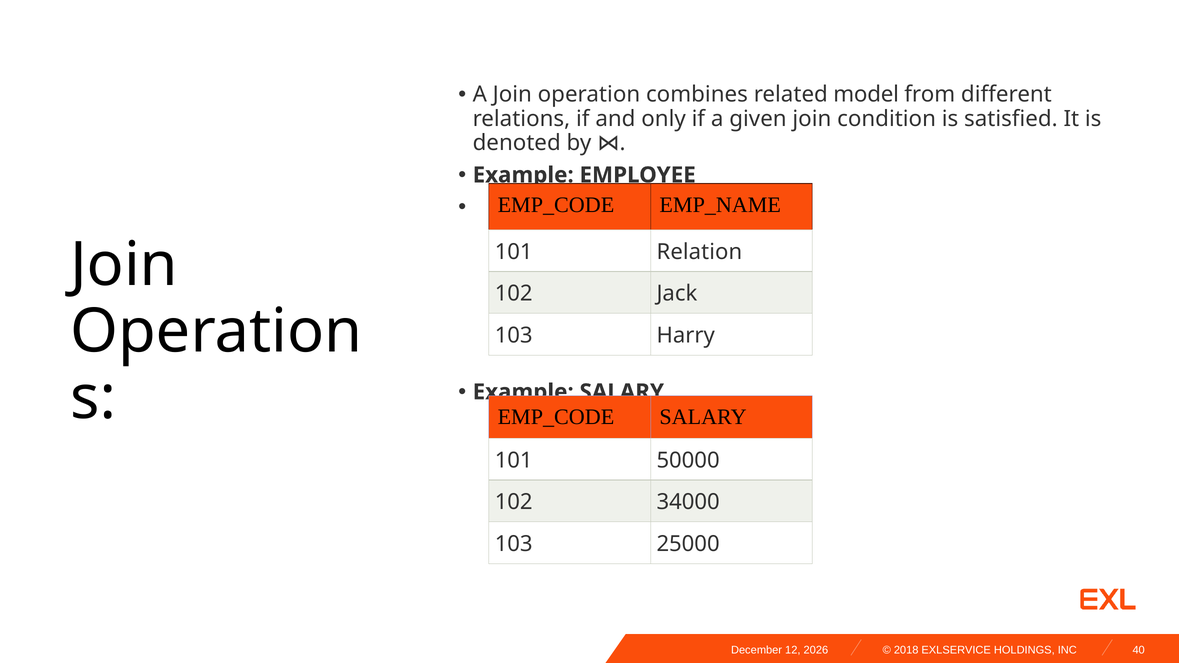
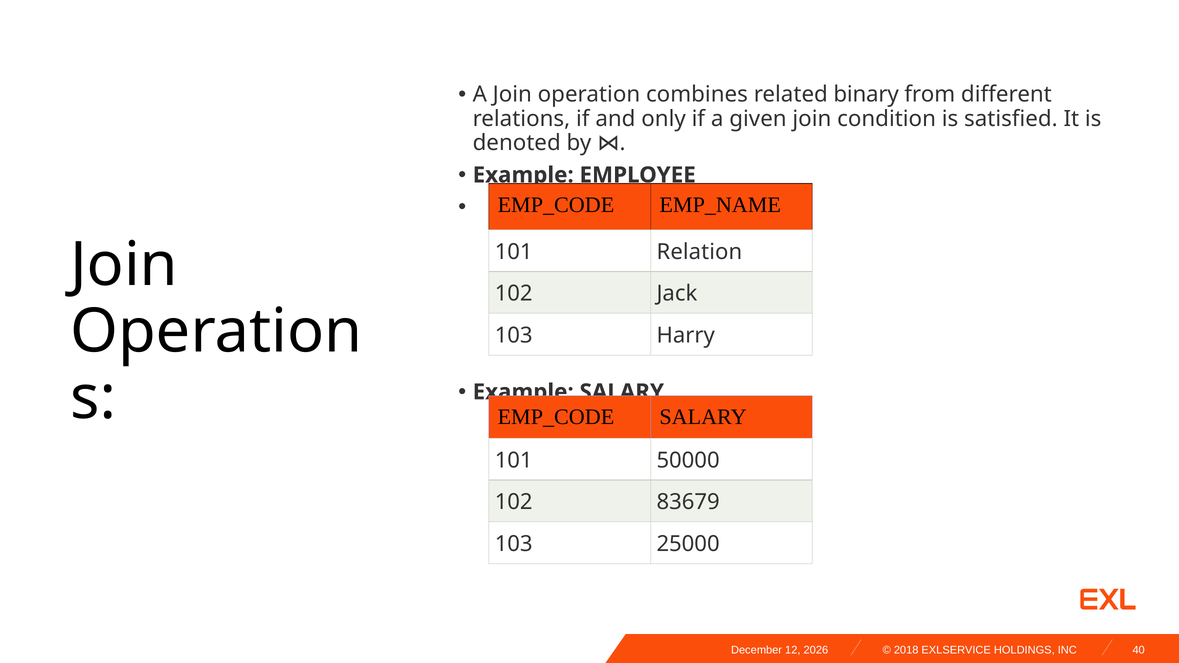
model: model -> binary
34000: 34000 -> 83679
